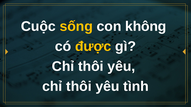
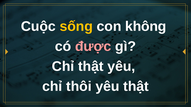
được colour: yellow -> pink
thôi at (91, 67): thôi -> thật
yêu tình: tình -> thật
